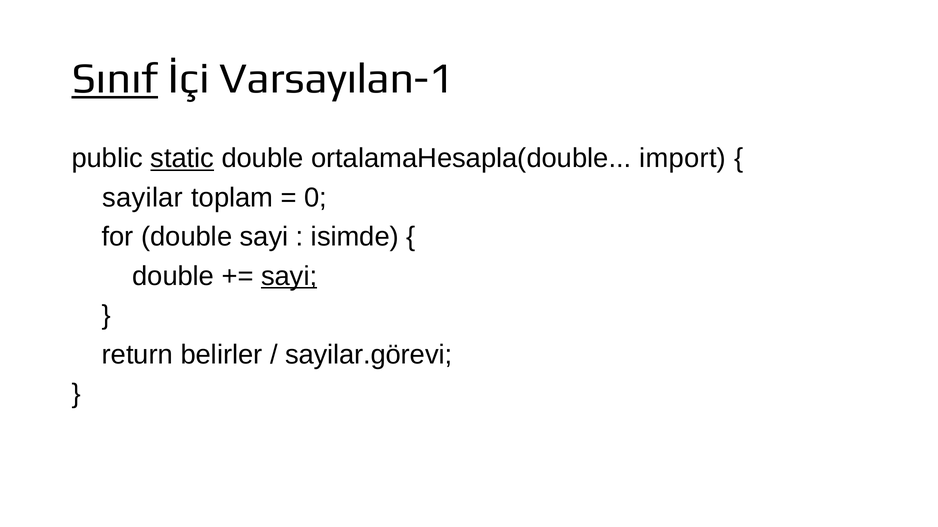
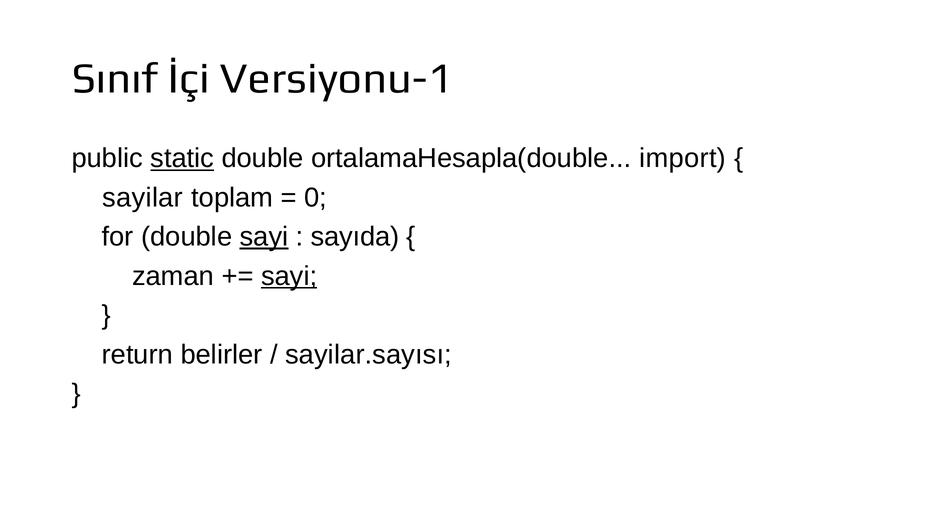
Sınıf underline: present -> none
Varsayılan-1: Varsayılan-1 -> Versiyonu-1
sayi at (264, 237) underline: none -> present
isimde: isimde -> sayıda
double at (173, 276): double -> zaman
sayilar.görevi: sayilar.görevi -> sayilar.sayısı
